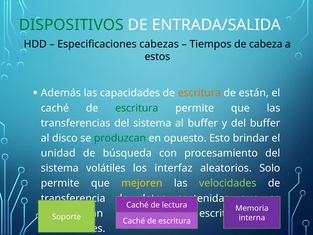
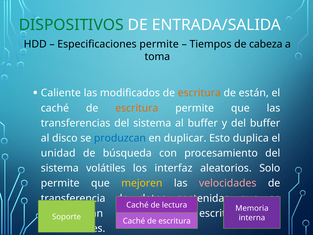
Especificaciones cabezas: cabezas -> permite
estos: estos -> toma
Además: Además -> Caliente
capacidades: capacidades -> modificados
escritura at (137, 108) colour: green -> orange
produzcan colour: green -> blue
opuesto: opuesto -> duplicar
brindar: brindar -> duplica
velocidades colour: light green -> pink
